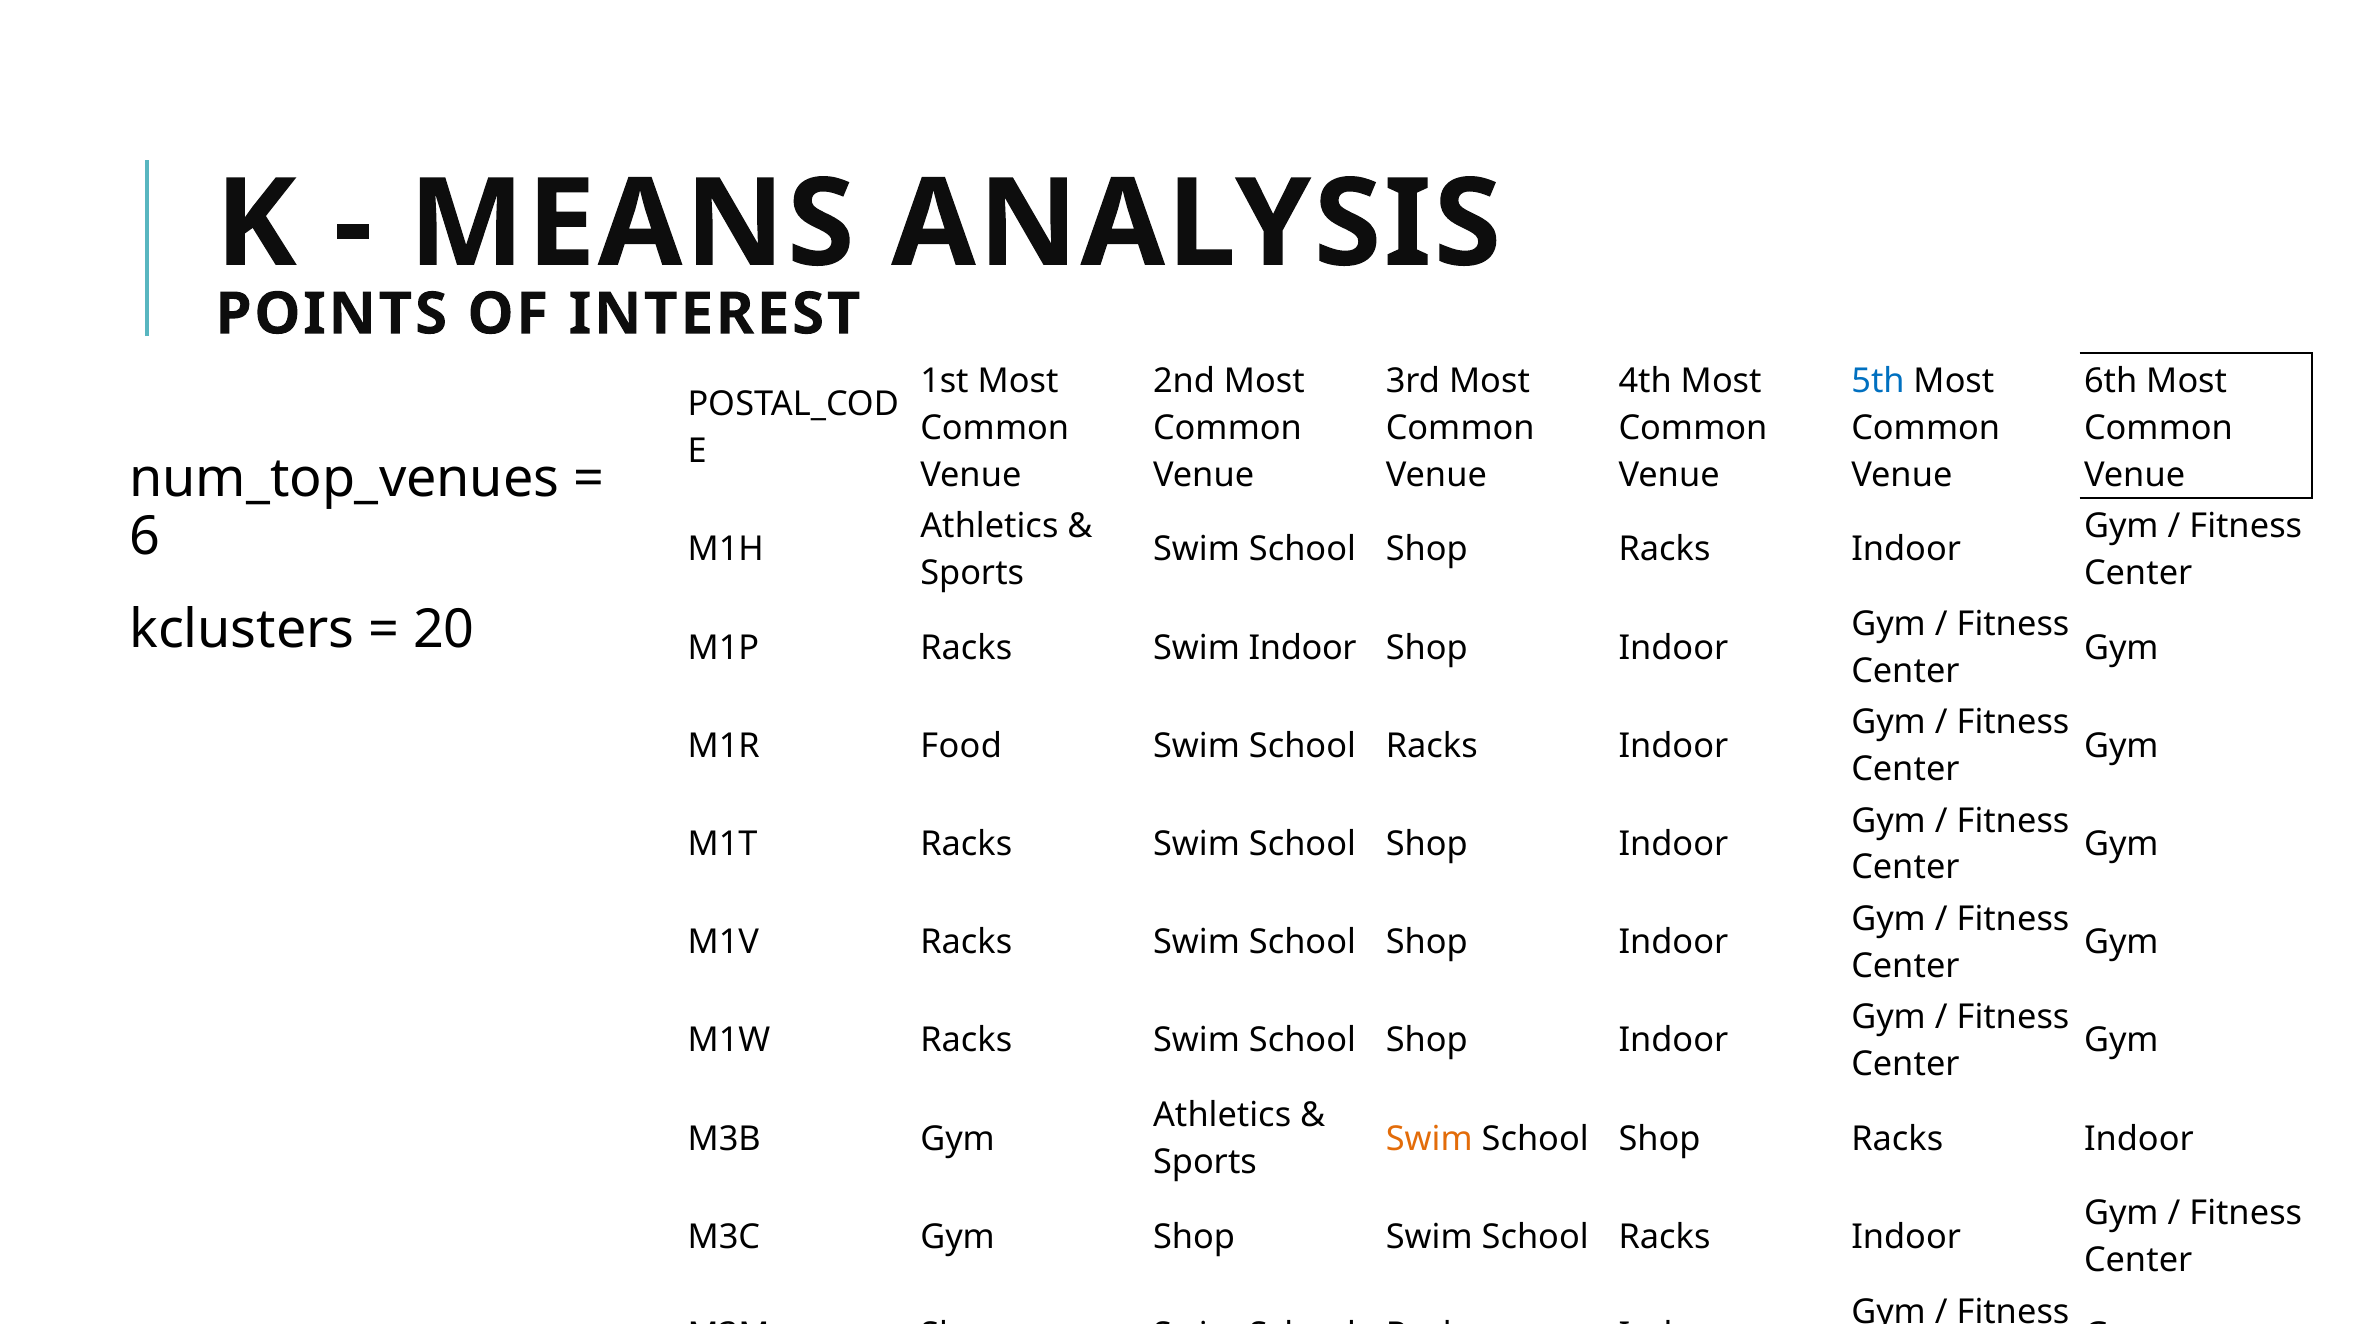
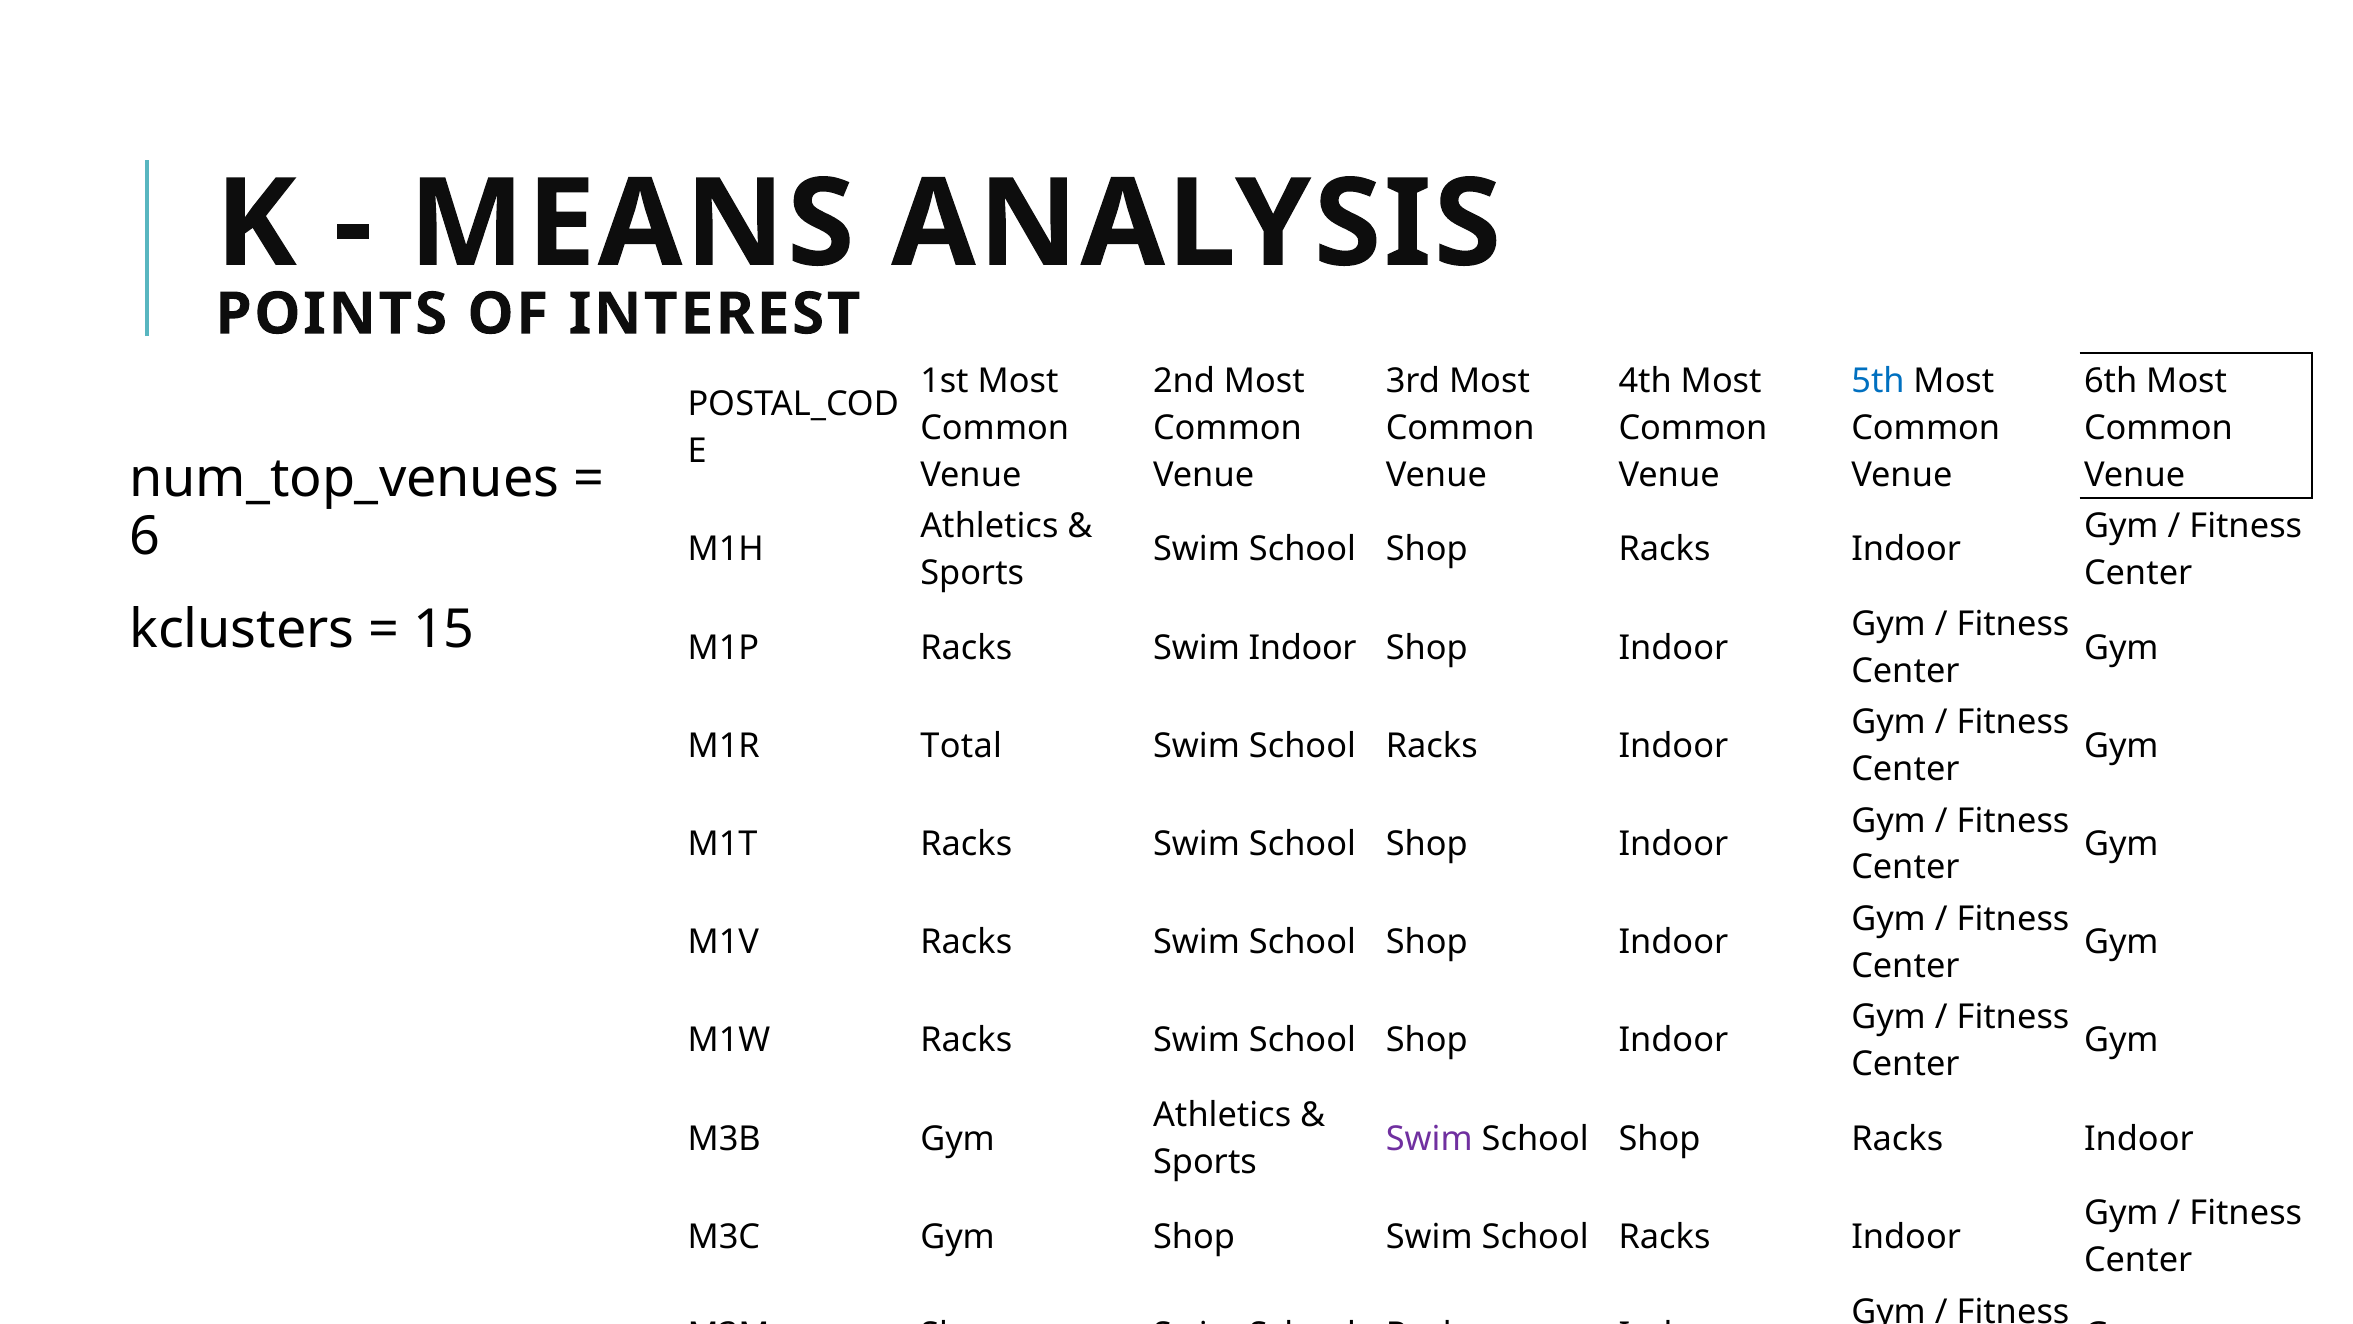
20: 20 -> 15
Food: Food -> Total
Swim at (1429, 1138) colour: orange -> purple
